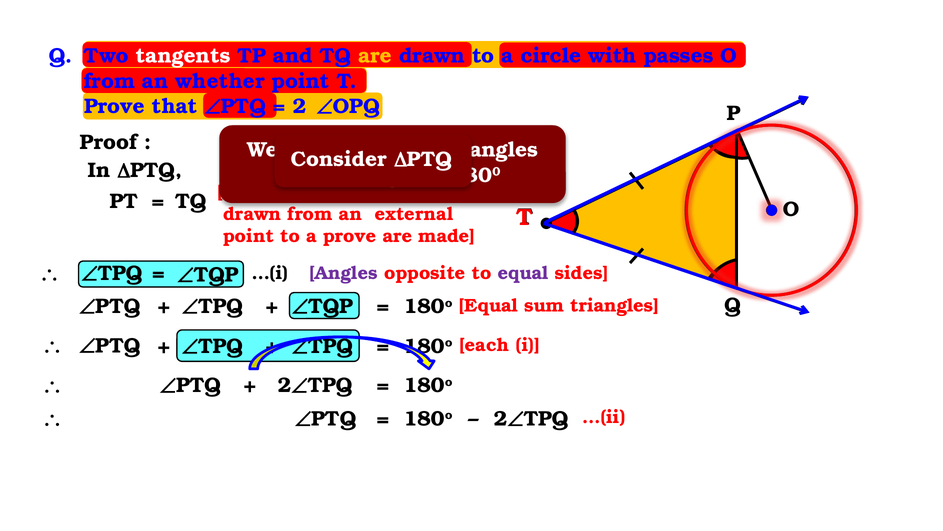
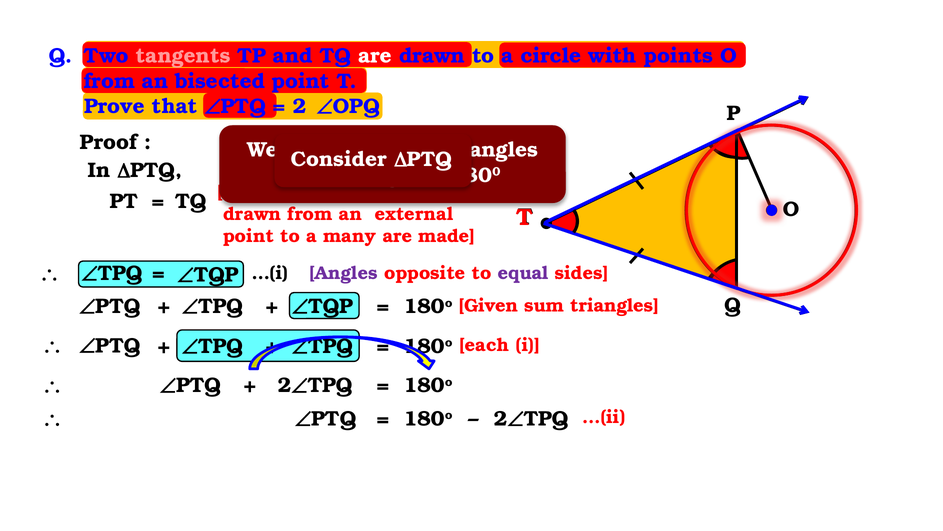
tangents at (183, 56) colour: white -> pink
are at (375, 56) colour: yellow -> white
passes: passes -> points
whether: whether -> bisected
a prove: prove -> many
Equal at (488, 305): Equal -> Given
